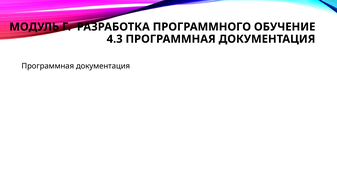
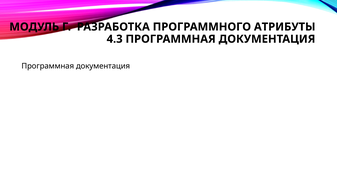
ОБУЧЕНИЕ: ОБУЧЕНИЕ -> АТРИБУТЫ
